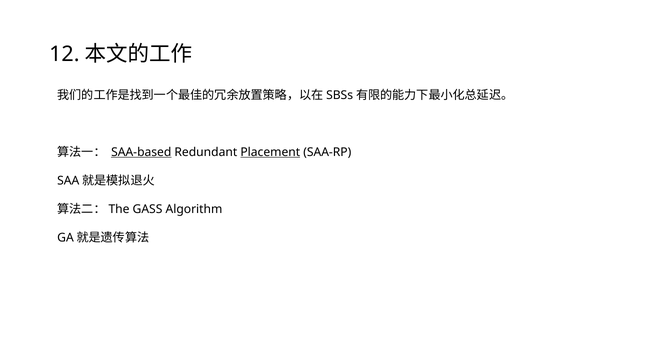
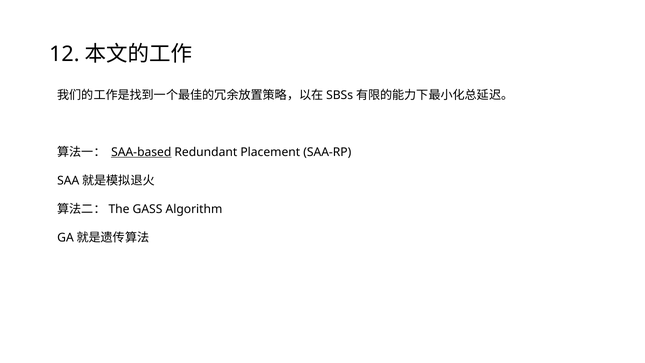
Placement underline: present -> none
